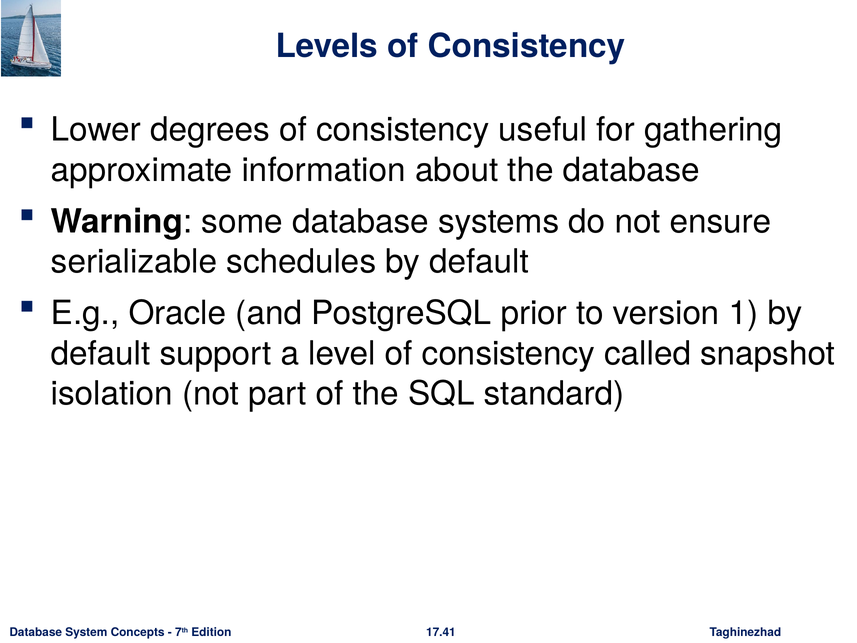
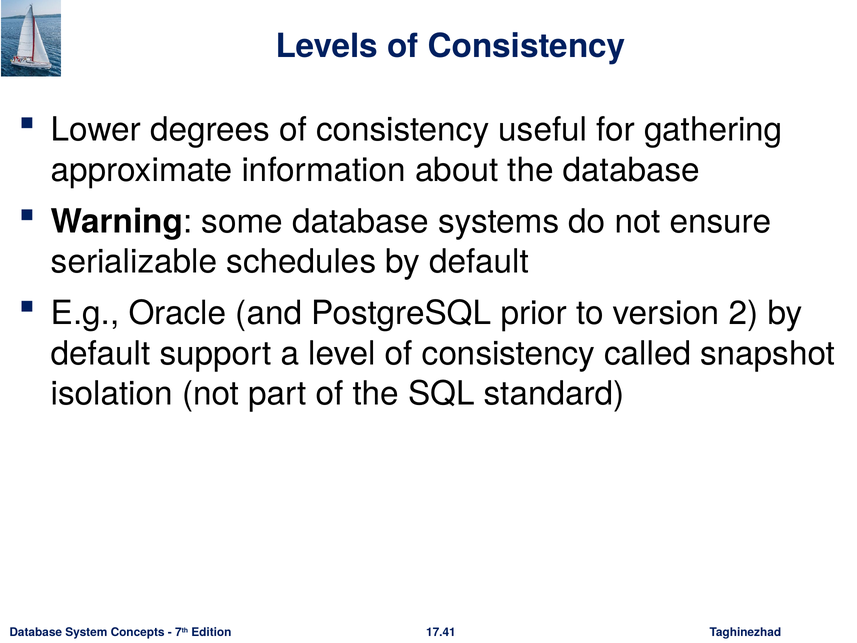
1: 1 -> 2
